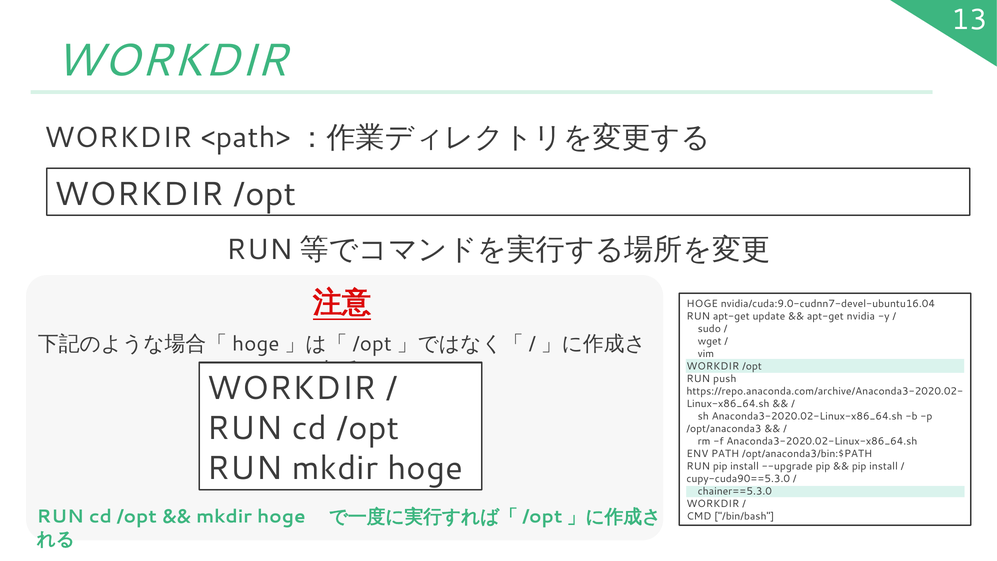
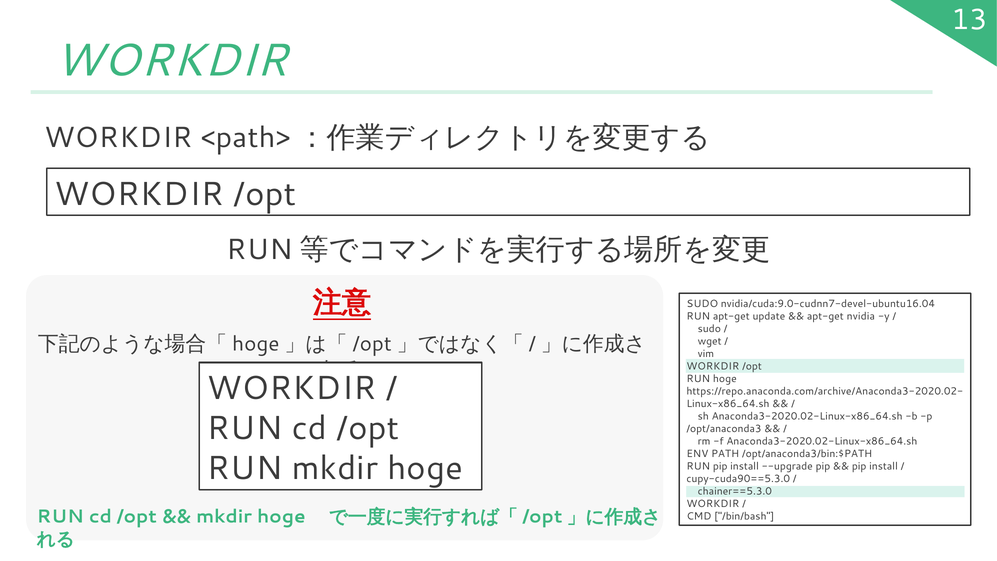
HOGE at (702, 304): HOGE -> SUDO
RUN push: push -> hoge
